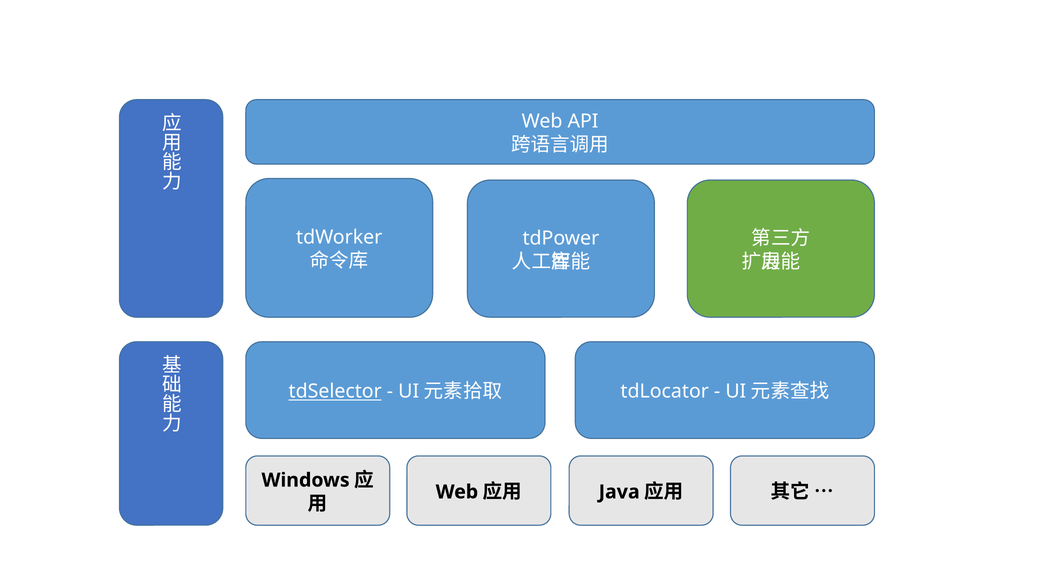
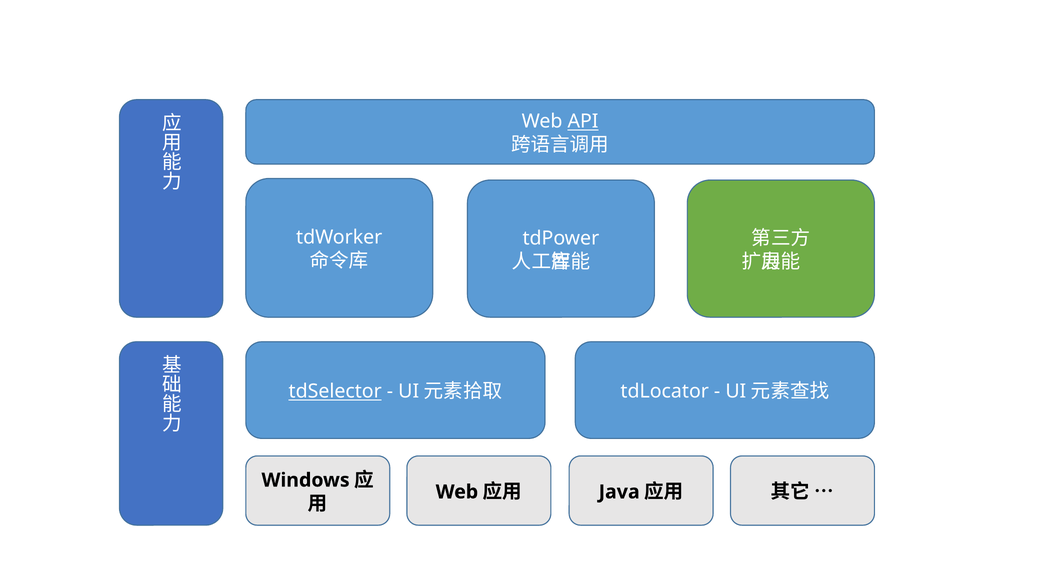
API underline: none -> present
